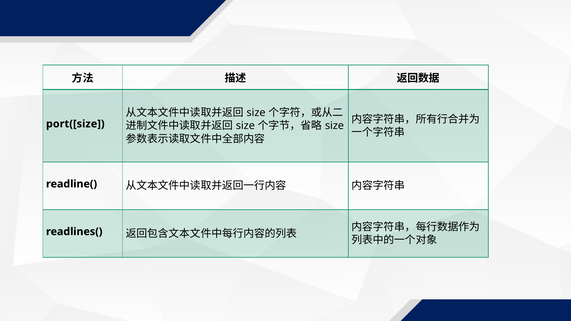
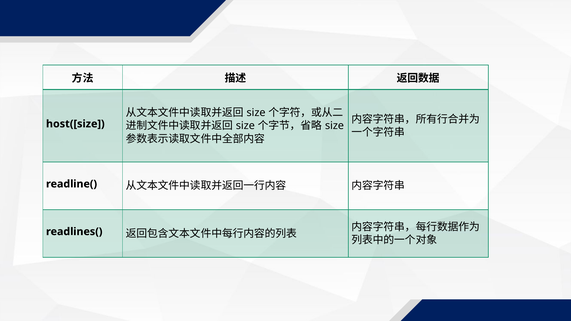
port([size: port([size -> host([size
